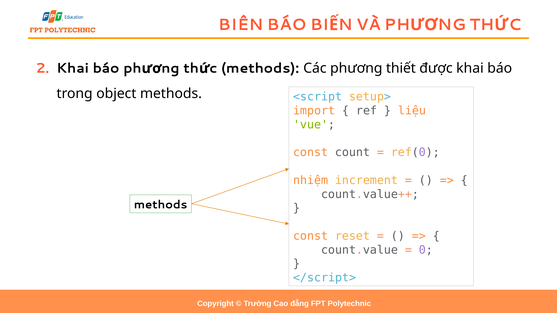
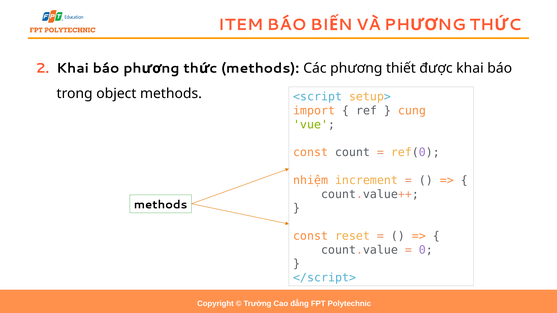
BIÊN: BIÊN -> ITEM
liệu: liệu -> cung
